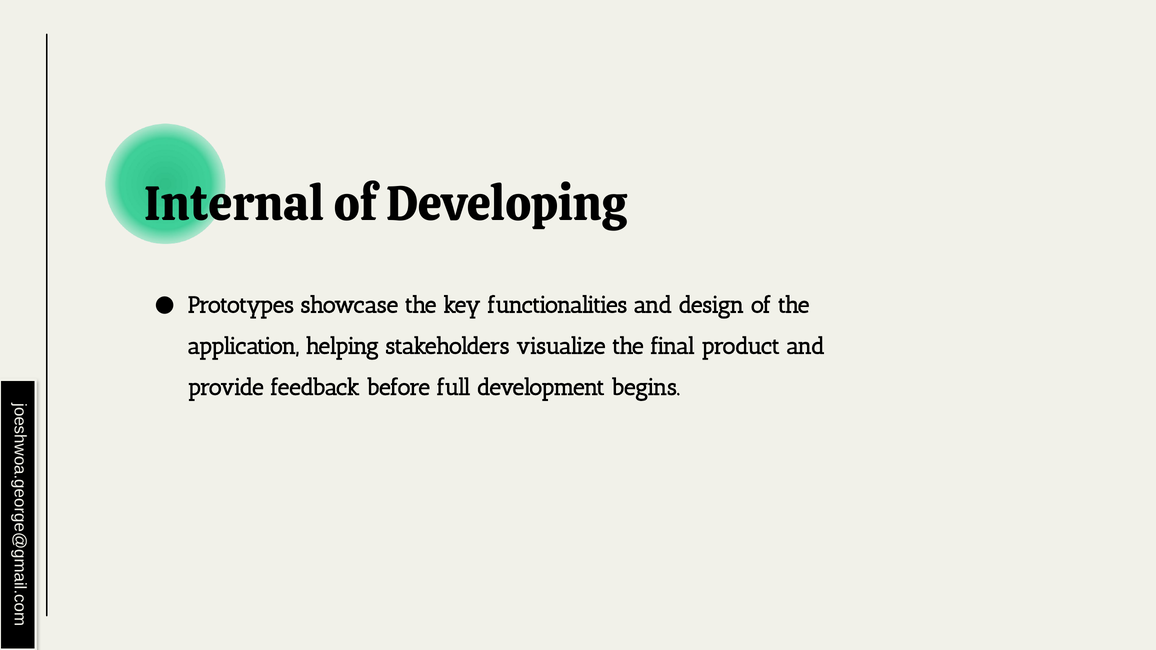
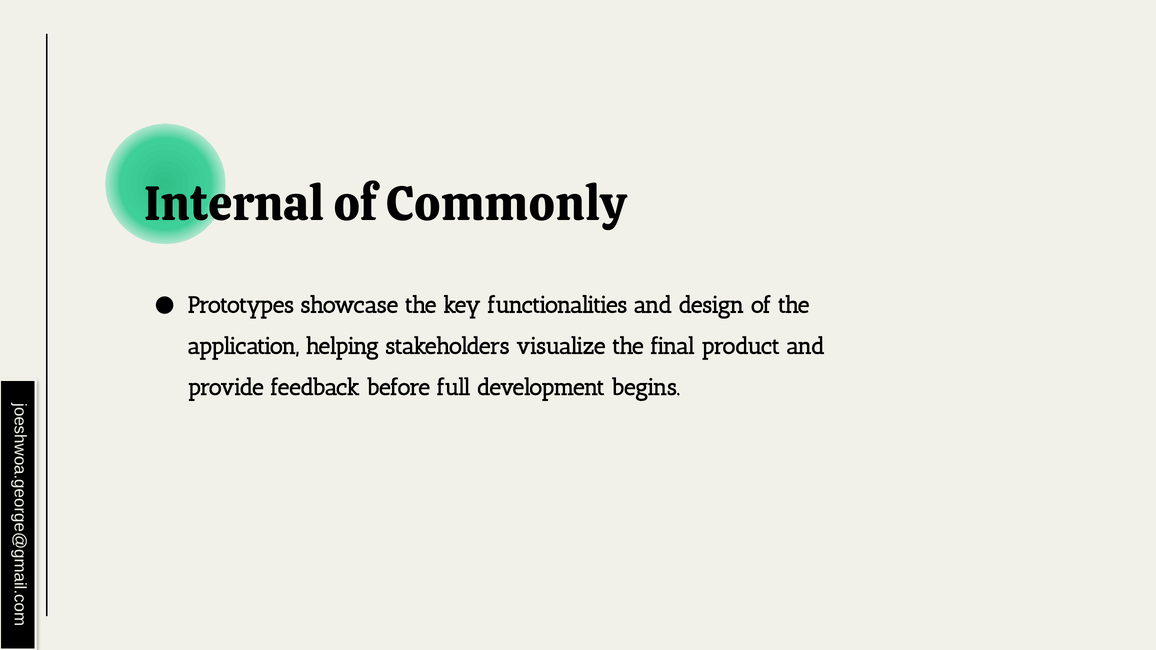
Developing: Developing -> Commonly
